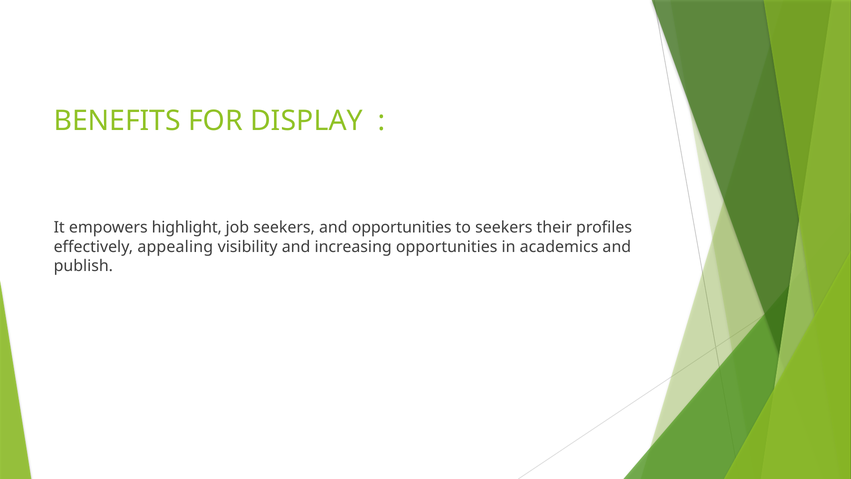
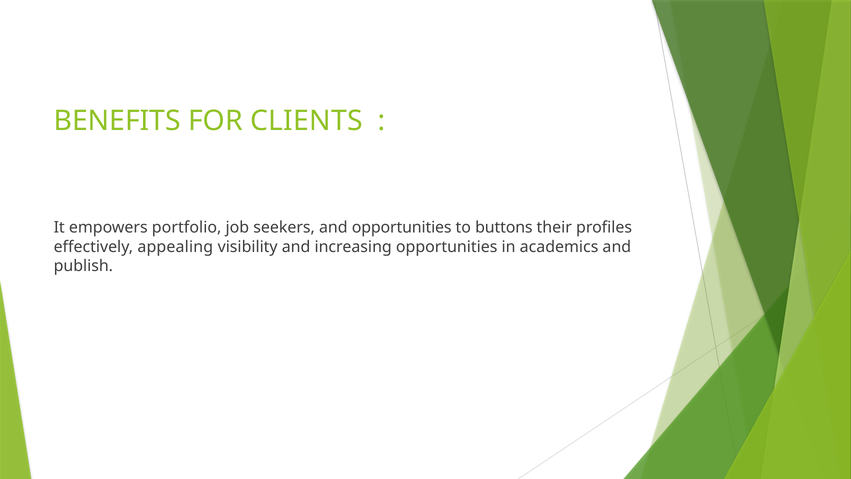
DISPLAY: DISPLAY -> CLIENTS
highlight: highlight -> portfolio
to seekers: seekers -> buttons
